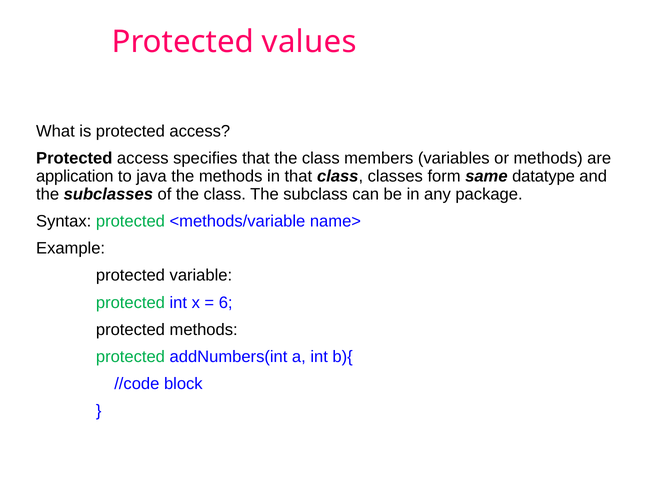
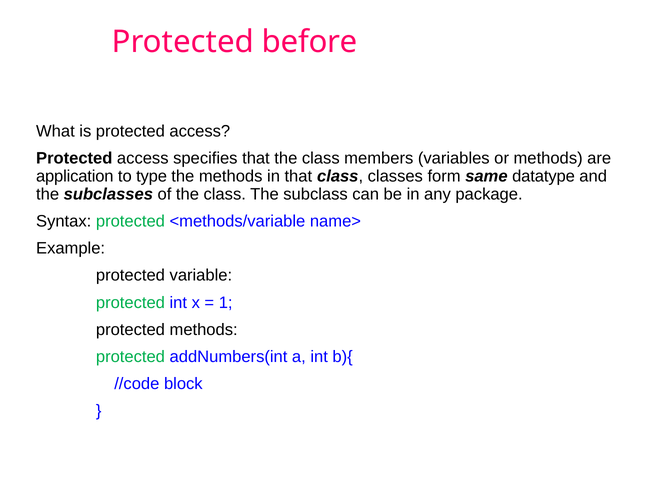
values: values -> before
java: java -> type
6: 6 -> 1
